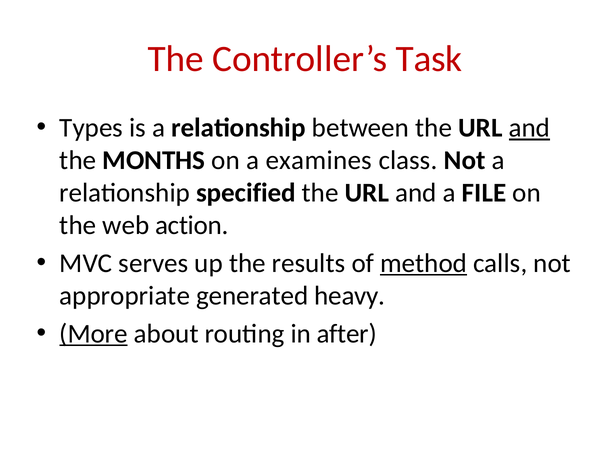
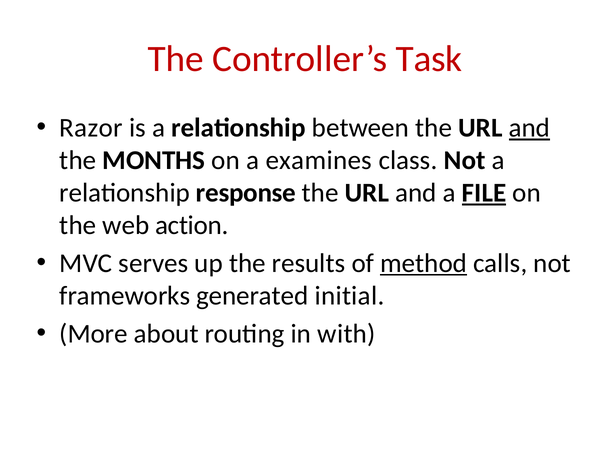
Types: Types -> Razor
specified: specified -> response
FILE underline: none -> present
appropriate: appropriate -> frameworks
heavy: heavy -> initial
More underline: present -> none
after: after -> with
